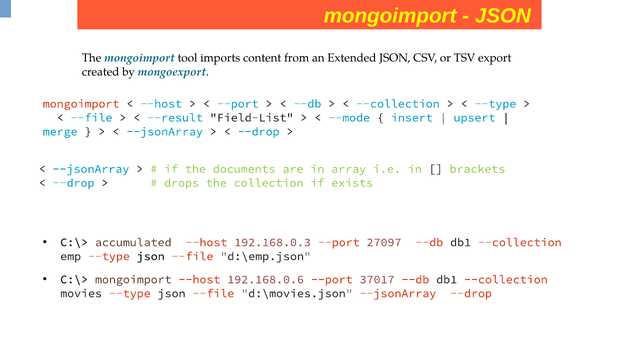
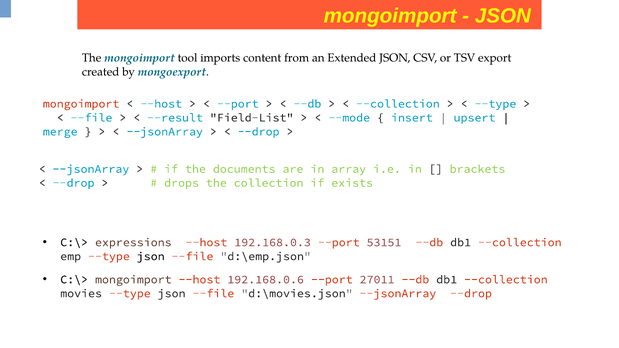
accumulated: accumulated -> expressions
27097: 27097 -> 53151
37017: 37017 -> 27011
